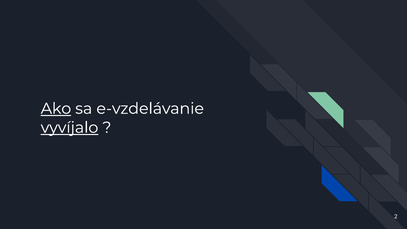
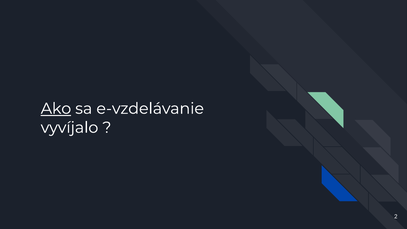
vyvíjalo underline: present -> none
